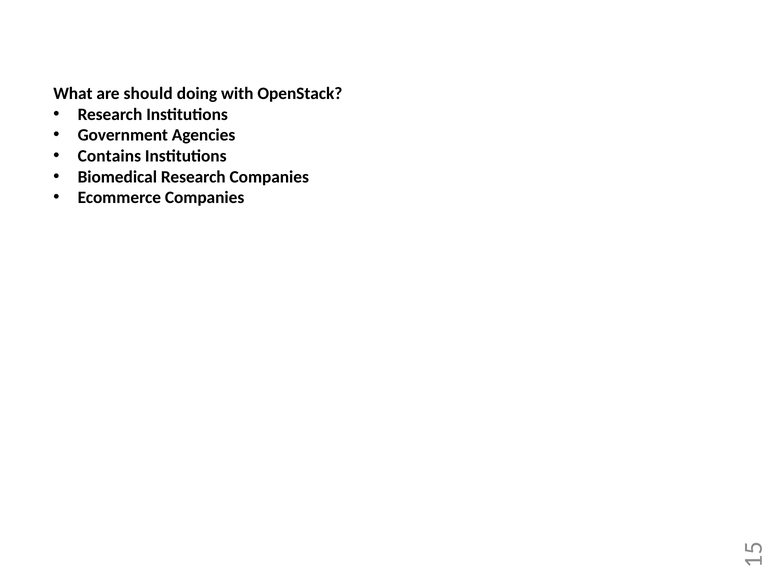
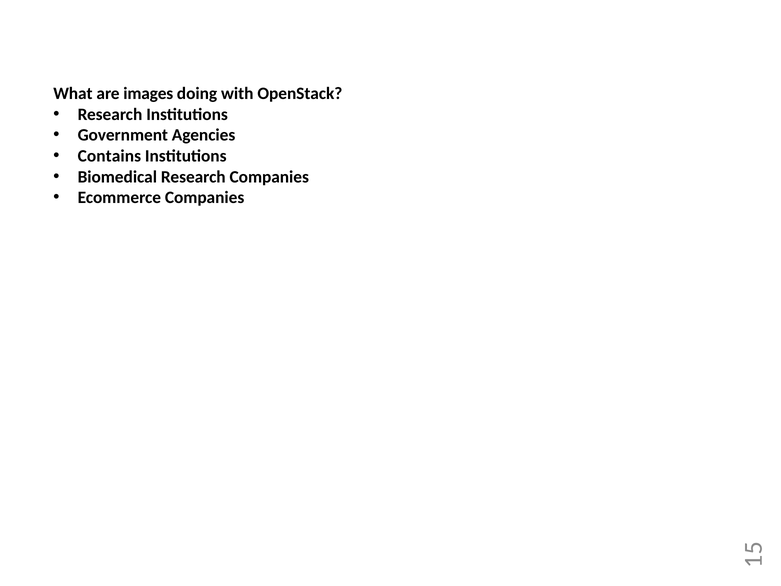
should: should -> images
